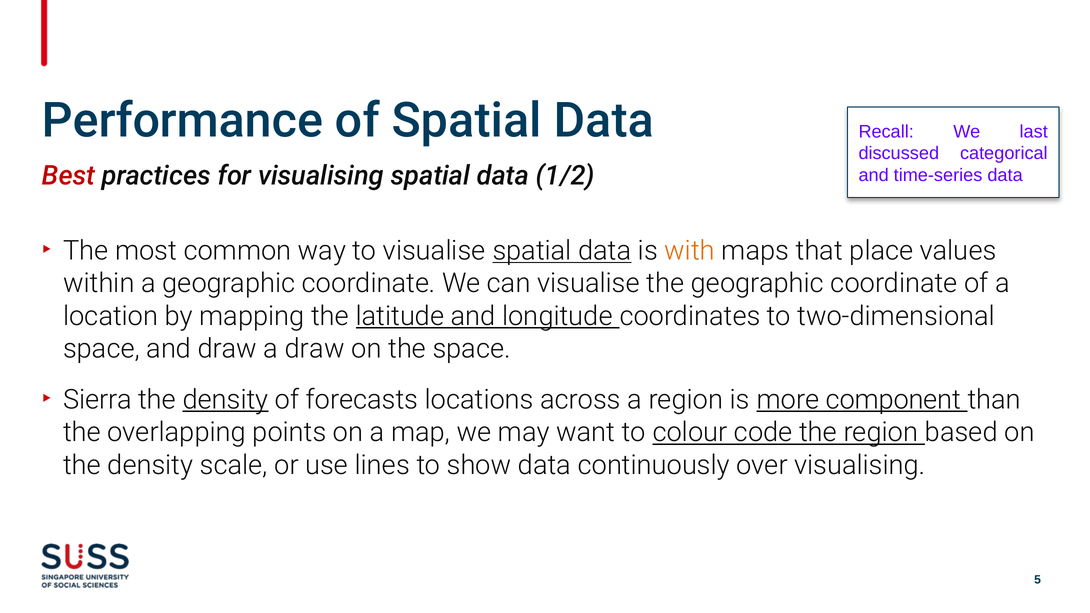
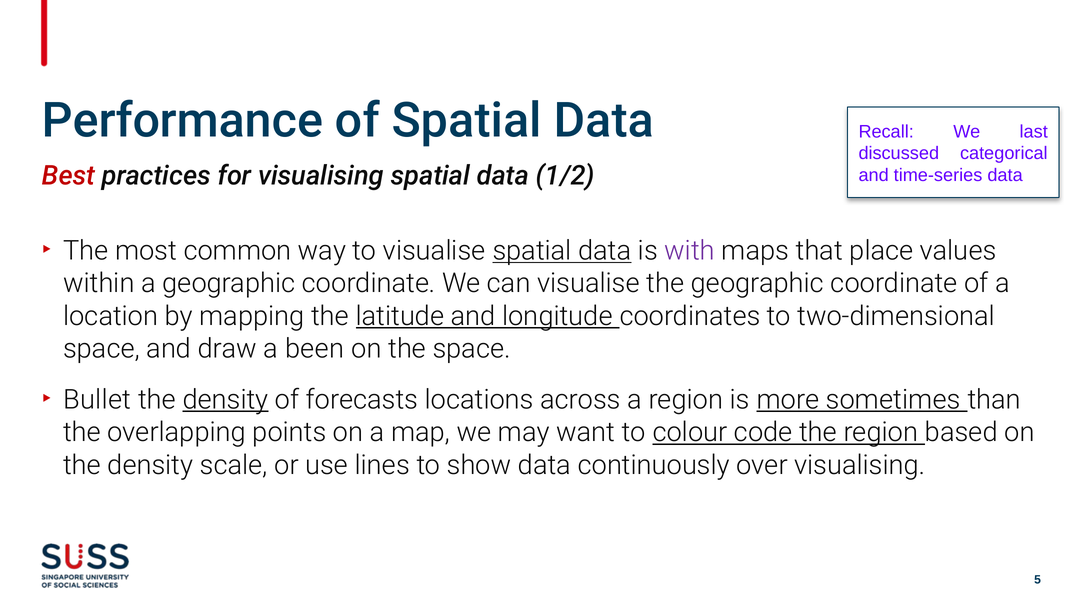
with colour: orange -> purple
a draw: draw -> been
Sierra: Sierra -> Bullet
component: component -> sometimes
